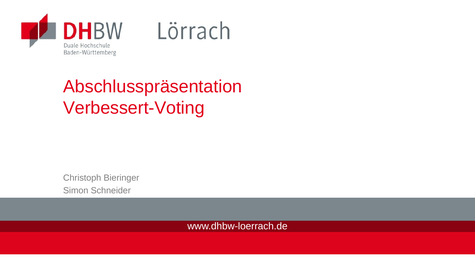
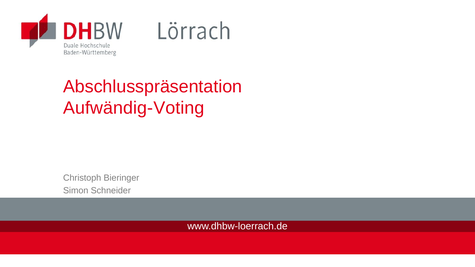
Verbessert-Voting: Verbessert-Voting -> Aufwändig-Voting
